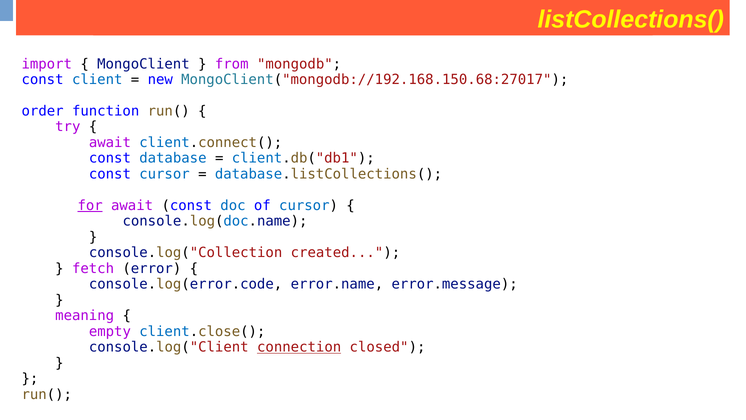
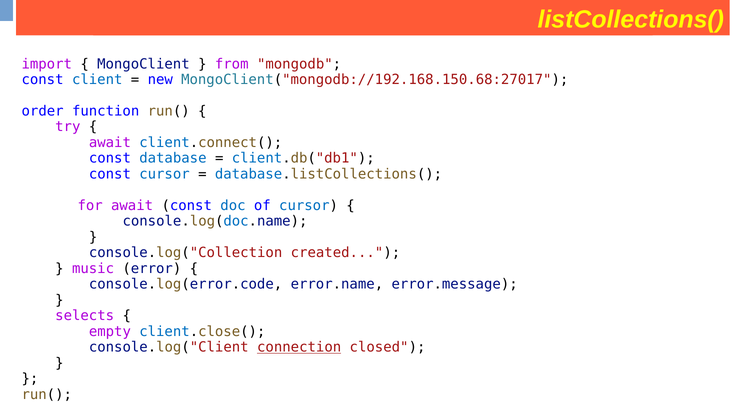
for underline: present -> none
fetch: fetch -> music
meaning: meaning -> selects
